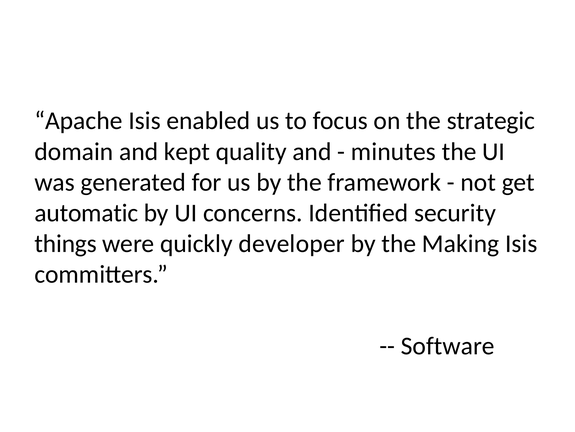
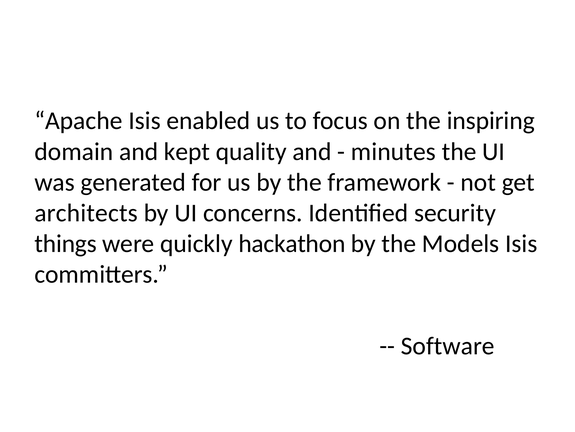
strategic: strategic -> inspiring
automatic: automatic -> architects
developer: developer -> hackathon
Making: Making -> Models
